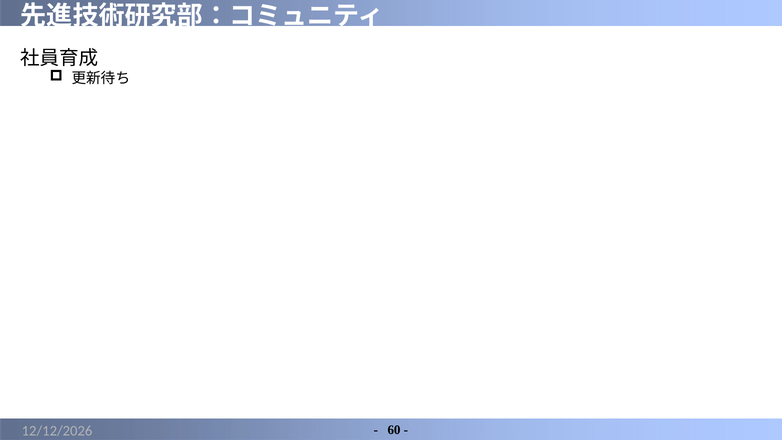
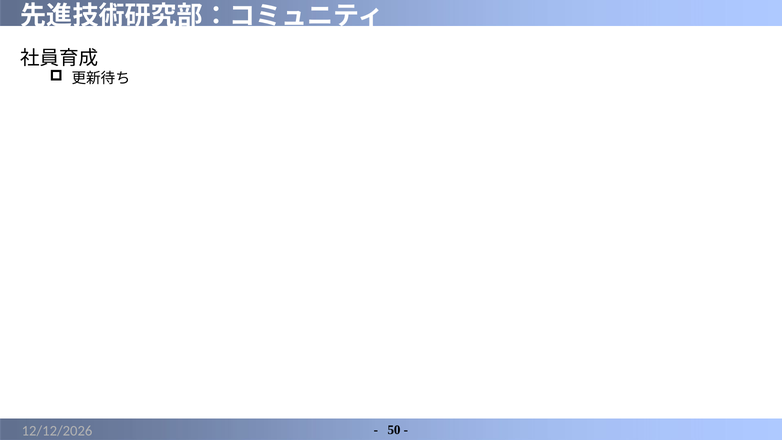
60: 60 -> 50
